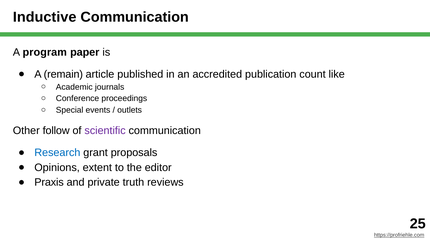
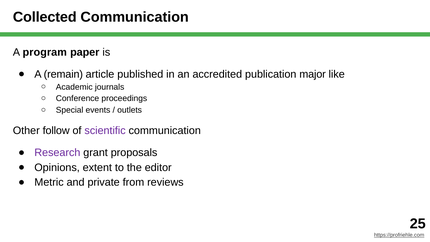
Inductive: Inductive -> Collected
count: count -> major
Research colour: blue -> purple
Praxis: Praxis -> Metric
truth: truth -> from
